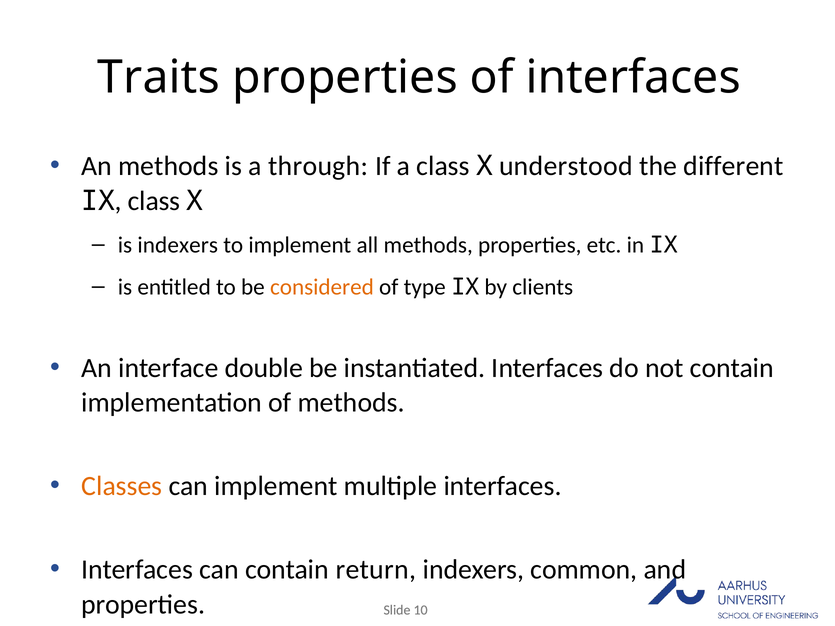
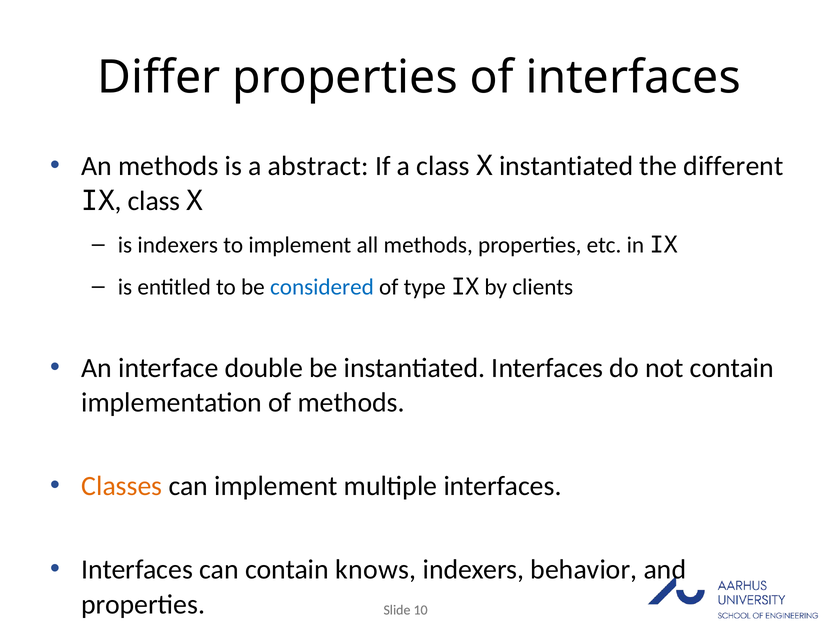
Traits: Traits -> Differ
through: through -> abstract
X understood: understood -> instantiated
considered colour: orange -> blue
return: return -> knows
common: common -> behavior
